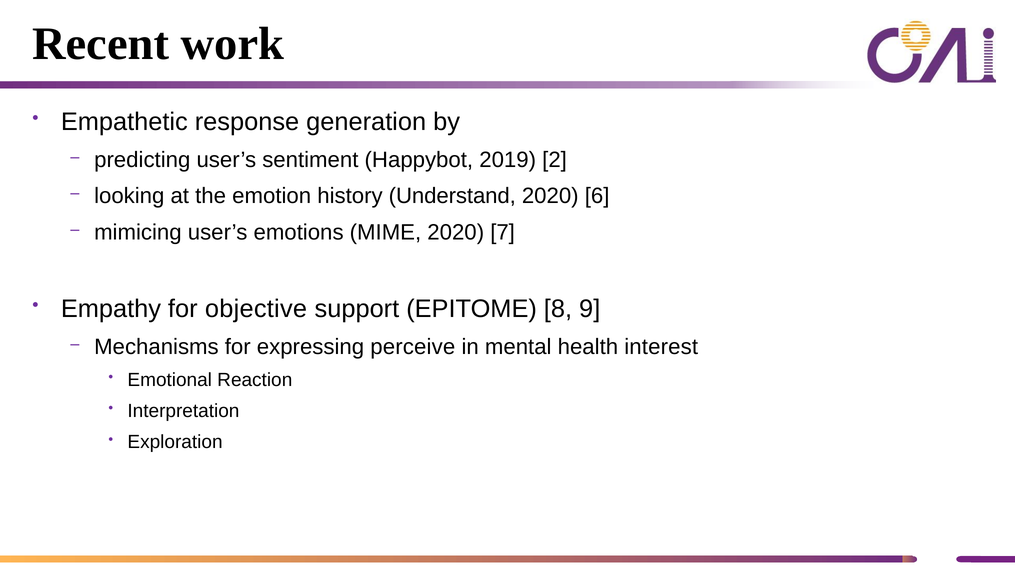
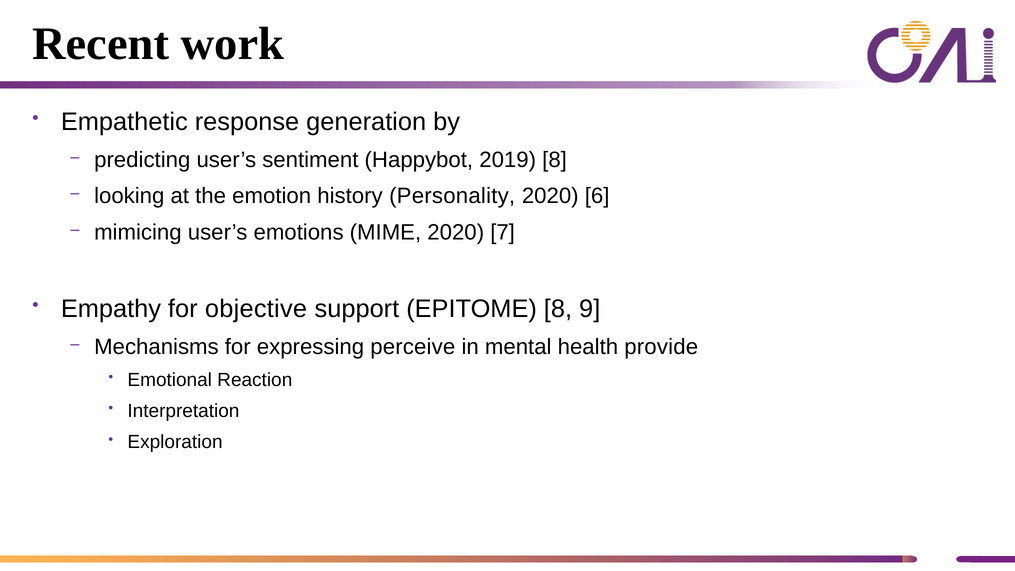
2019 2: 2 -> 8
Understand: Understand -> Personality
interest: interest -> provide
